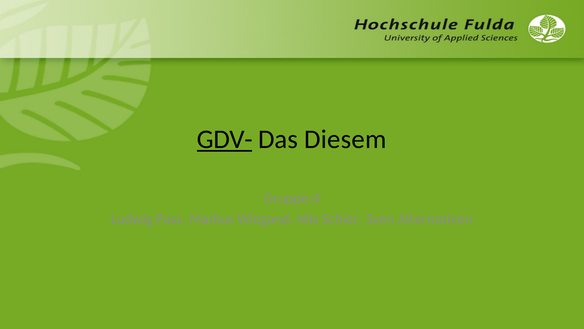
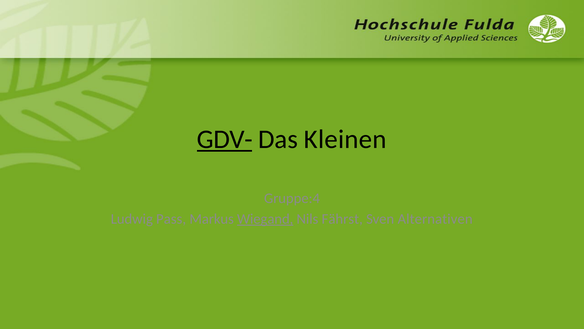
Diesem: Diesem -> Kleinen
Wiegand underline: none -> present
Schier: Schier -> Fährst
